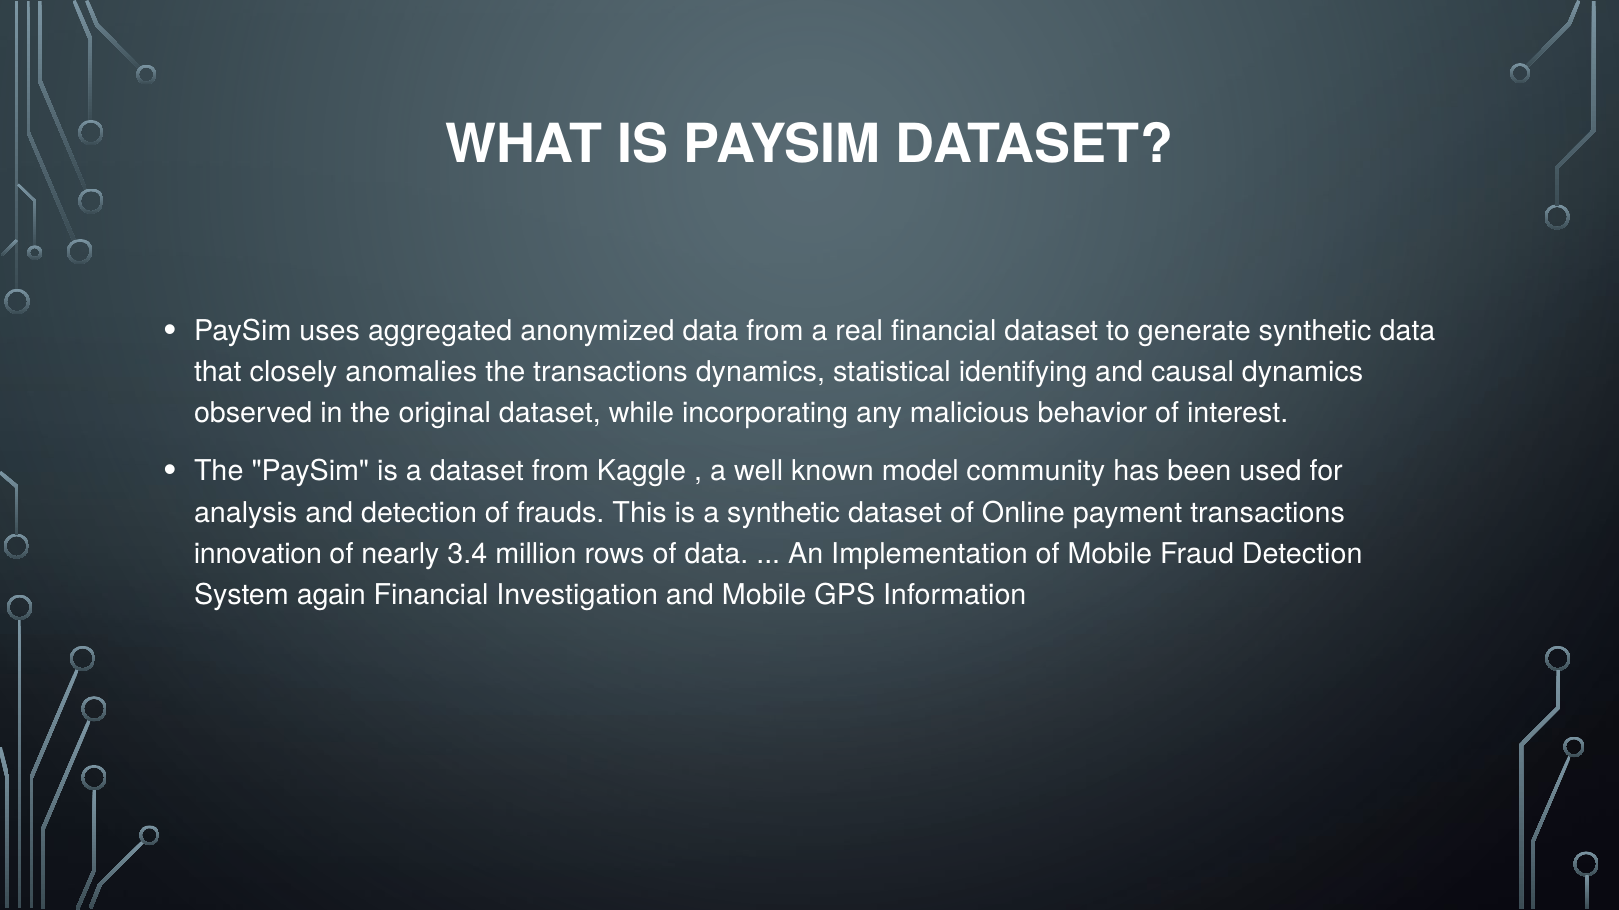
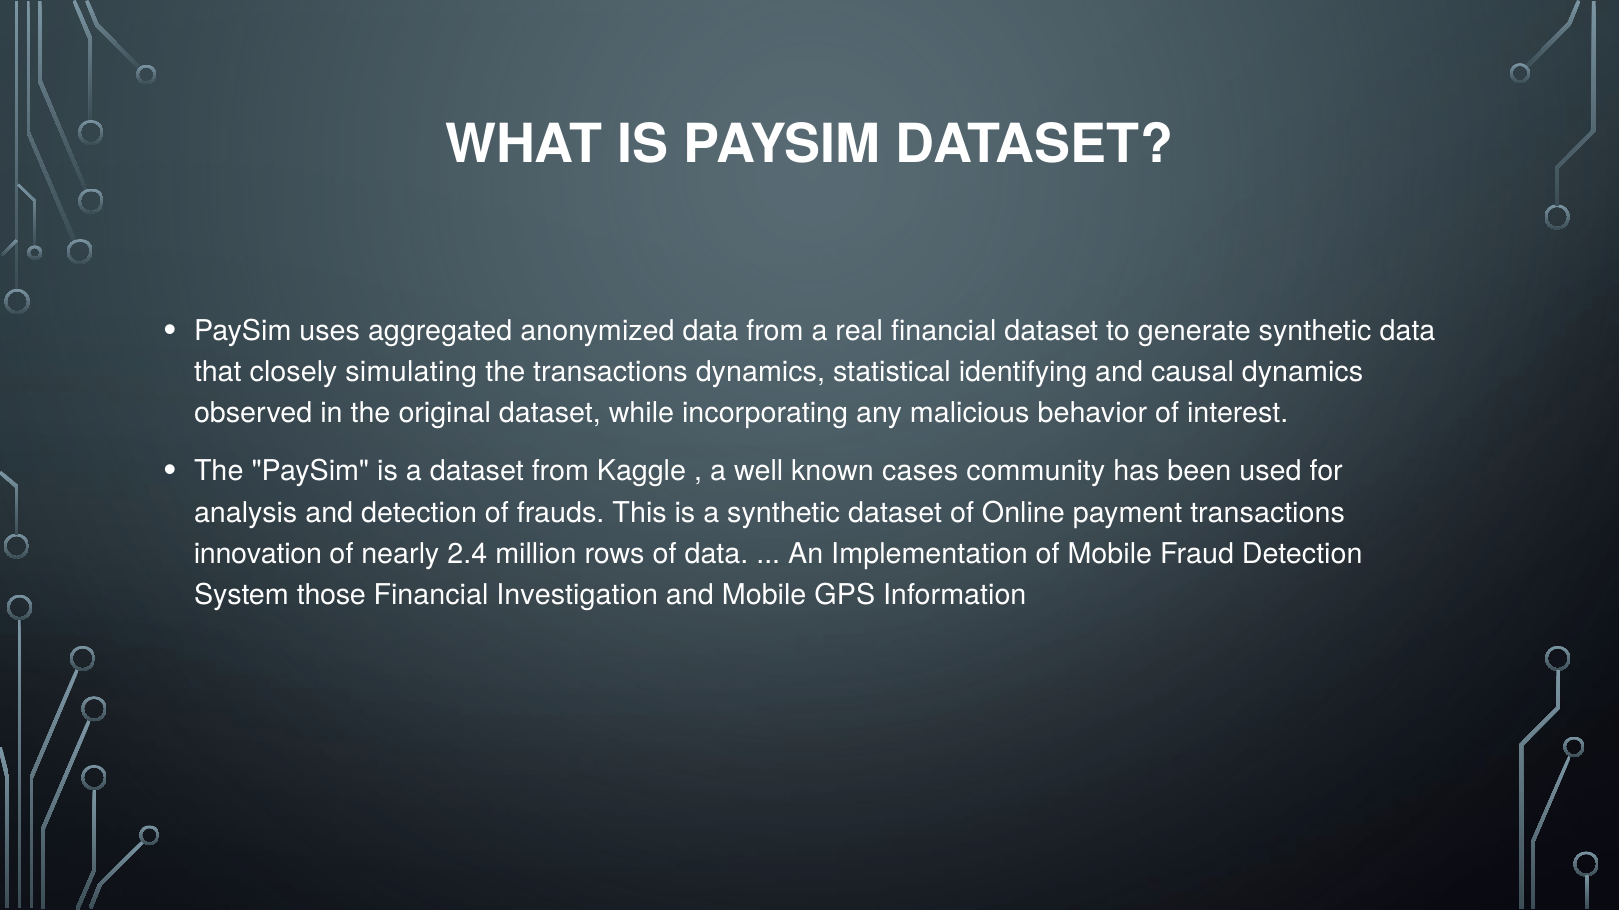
anomalies: anomalies -> simulating
model: model -> cases
3.4: 3.4 -> 2.4
again: again -> those
